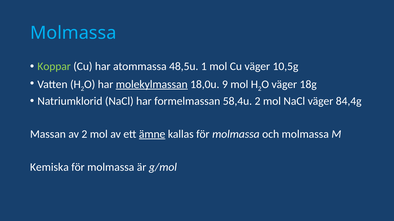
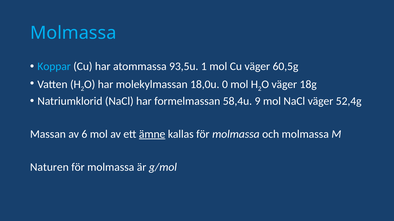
Koppar colour: light green -> light blue
48,5u: 48,5u -> 93,5u
10,5g: 10,5g -> 60,5g
molekylmassan underline: present -> none
9: 9 -> 0
58,4u 2: 2 -> 9
84,4g: 84,4g -> 52,4g
av 2: 2 -> 6
Kemiska: Kemiska -> Naturen
